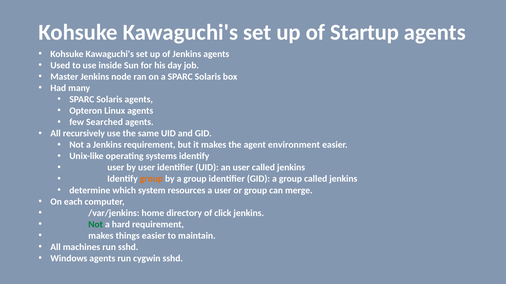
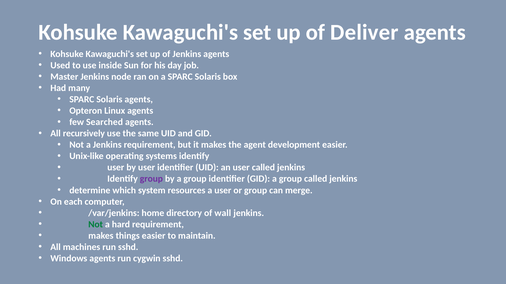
Startup: Startup -> Deliver
environment: environment -> development
group at (151, 179) colour: orange -> purple
click: click -> wall
